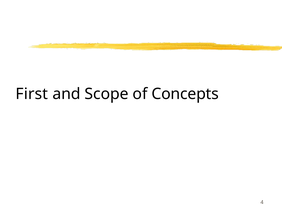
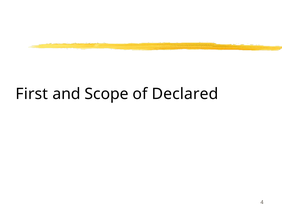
Concepts: Concepts -> Declared
